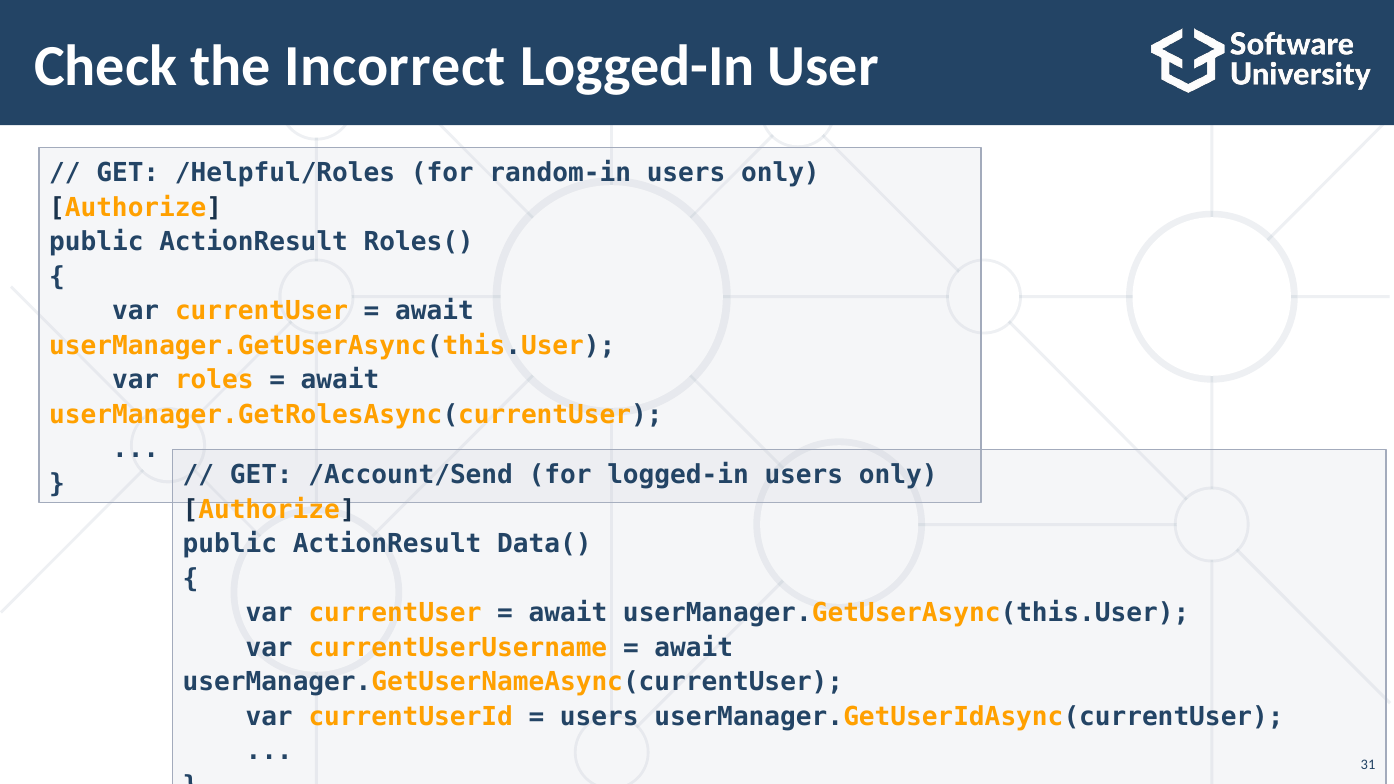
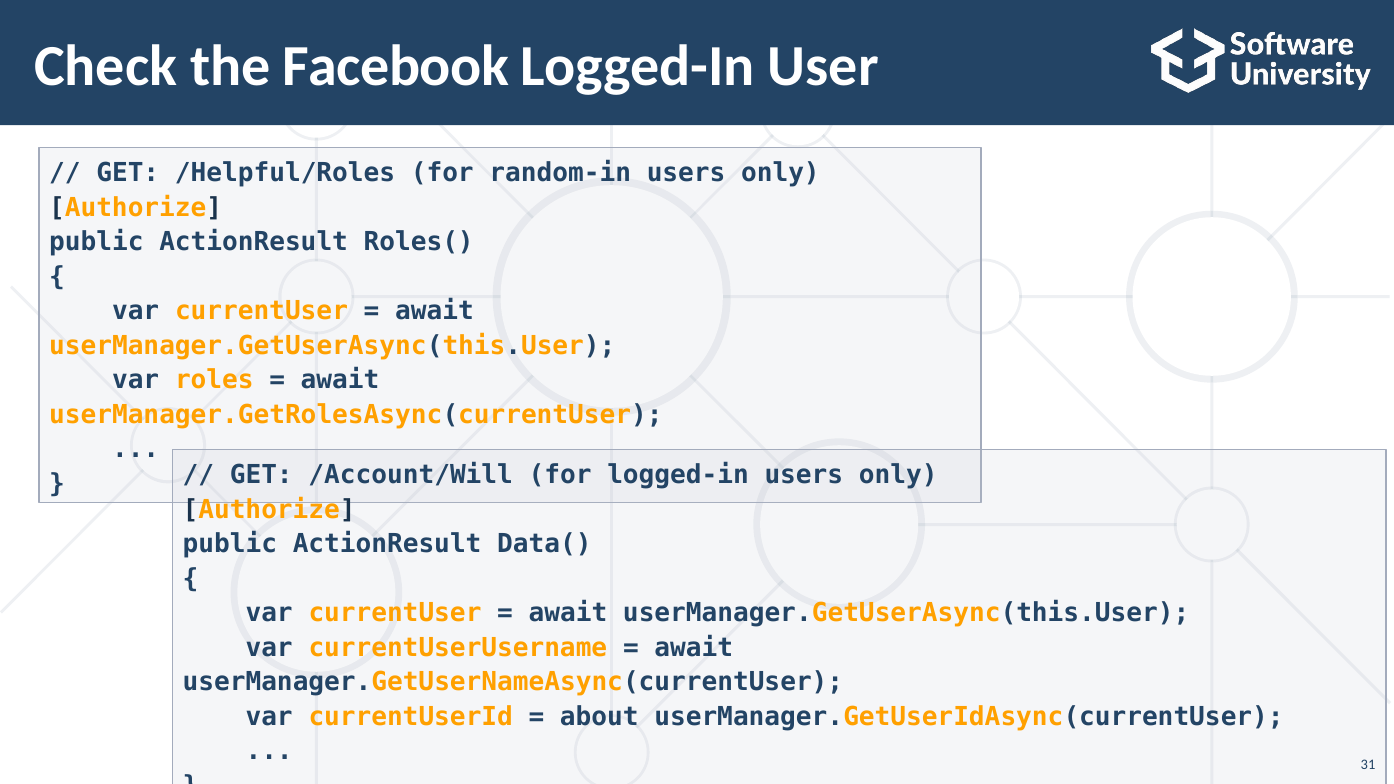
Incorrect: Incorrect -> Facebook
/Account/Send: /Account/Send -> /Account/Will
users at (599, 717): users -> about
